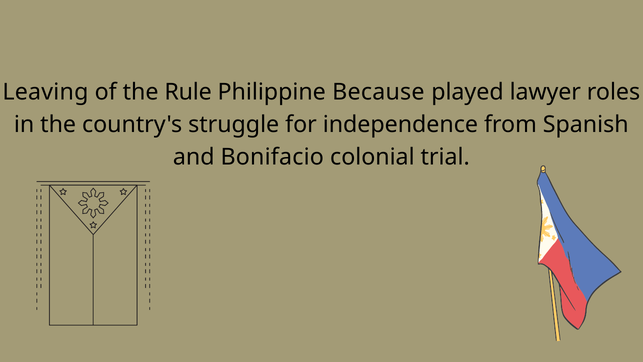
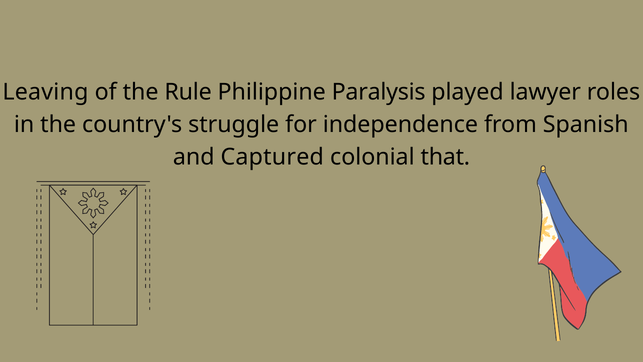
Because: Because -> Paralysis
Bonifacio: Bonifacio -> Captured
trial: trial -> that
